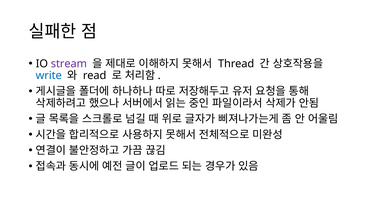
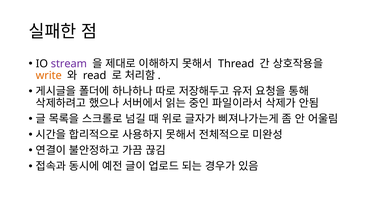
write colour: blue -> orange
